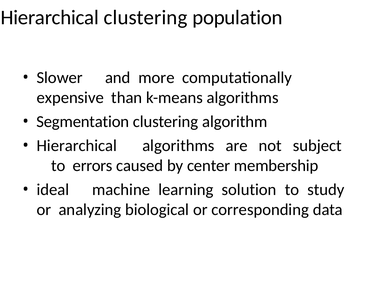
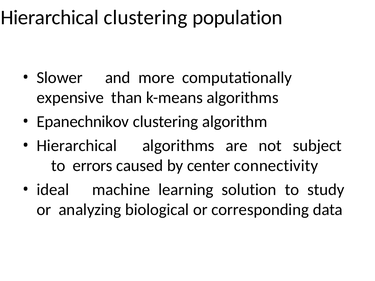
Segmentation: Segmentation -> Epanechnikov
membership: membership -> connectivity
